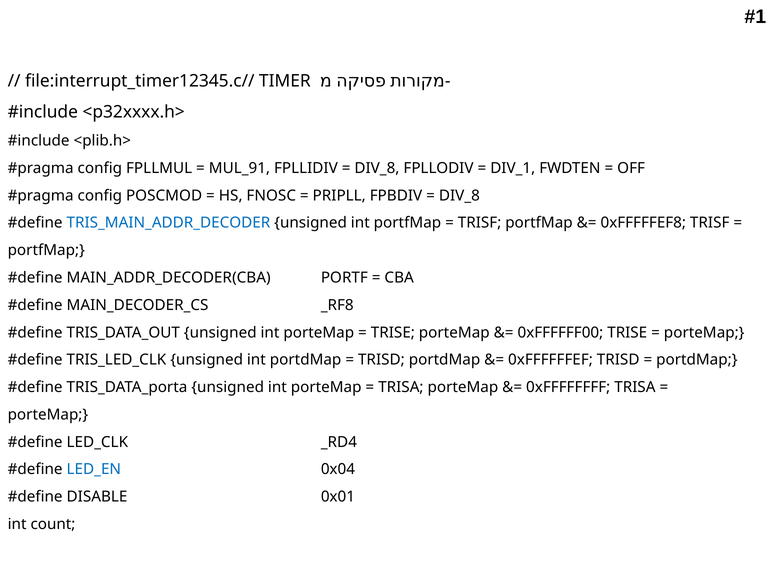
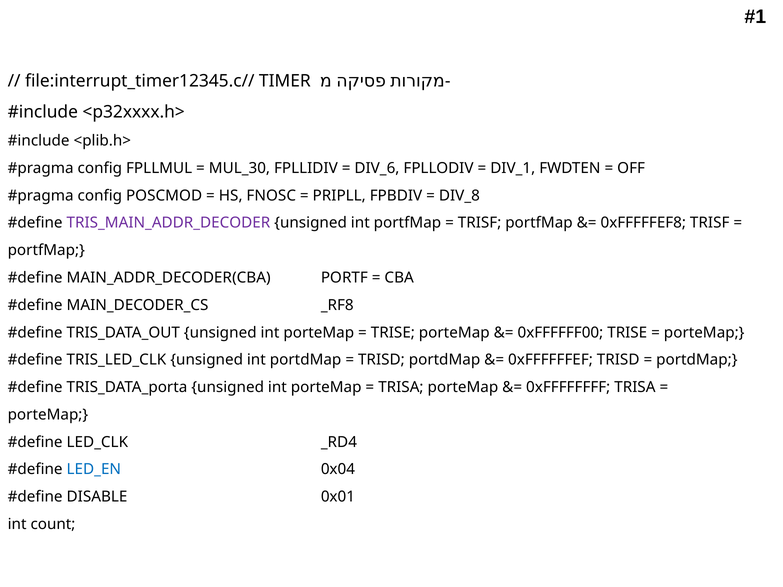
MUL_91: MUL_91 -> MUL_30
DIV_8 at (377, 168): DIV_8 -> DIV_6
TRIS_MAIN_ADDR_DECODER colour: blue -> purple
